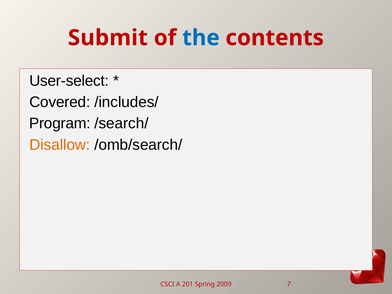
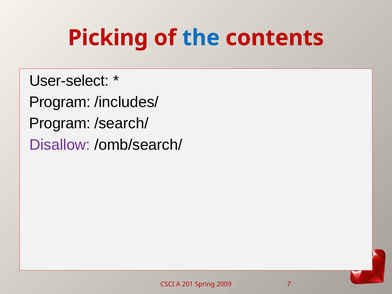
Submit: Submit -> Picking
Covered at (60, 102): Covered -> Program
Disallow colour: orange -> purple
